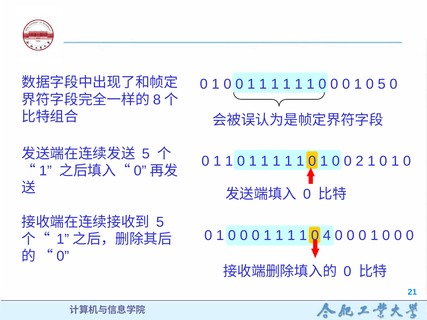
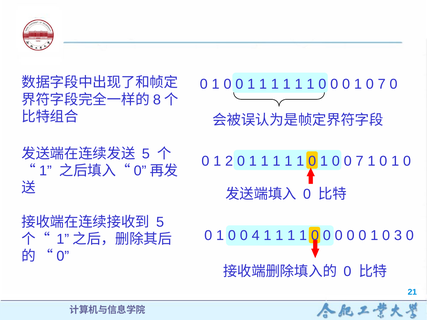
1 0 5: 5 -> 7
1 at (229, 161): 1 -> 2
0 0 2: 2 -> 7
0 at (256, 236): 0 -> 4
4 at (327, 236): 4 -> 0
0 at (398, 236): 0 -> 3
